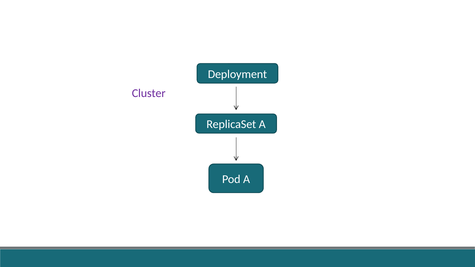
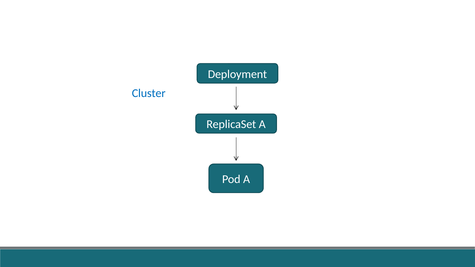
Cluster colour: purple -> blue
